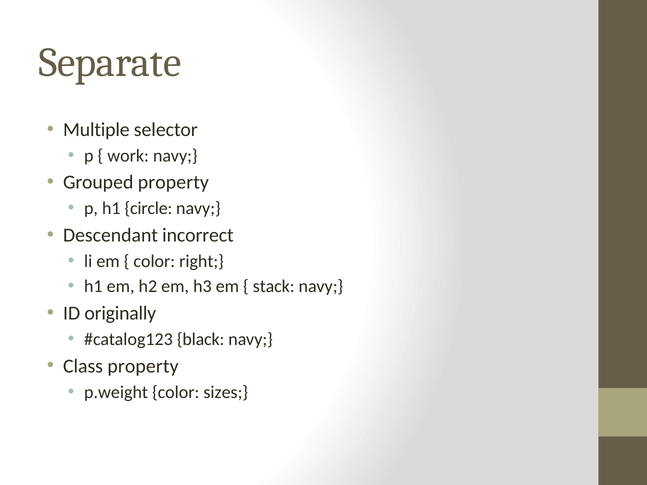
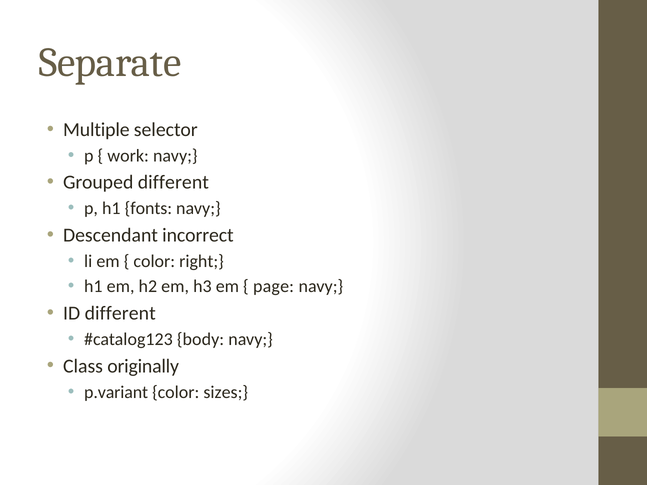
Grouped property: property -> different
circle: circle -> fonts
stack: stack -> page
ID originally: originally -> different
black: black -> body
Class property: property -> originally
p.weight: p.weight -> p.variant
